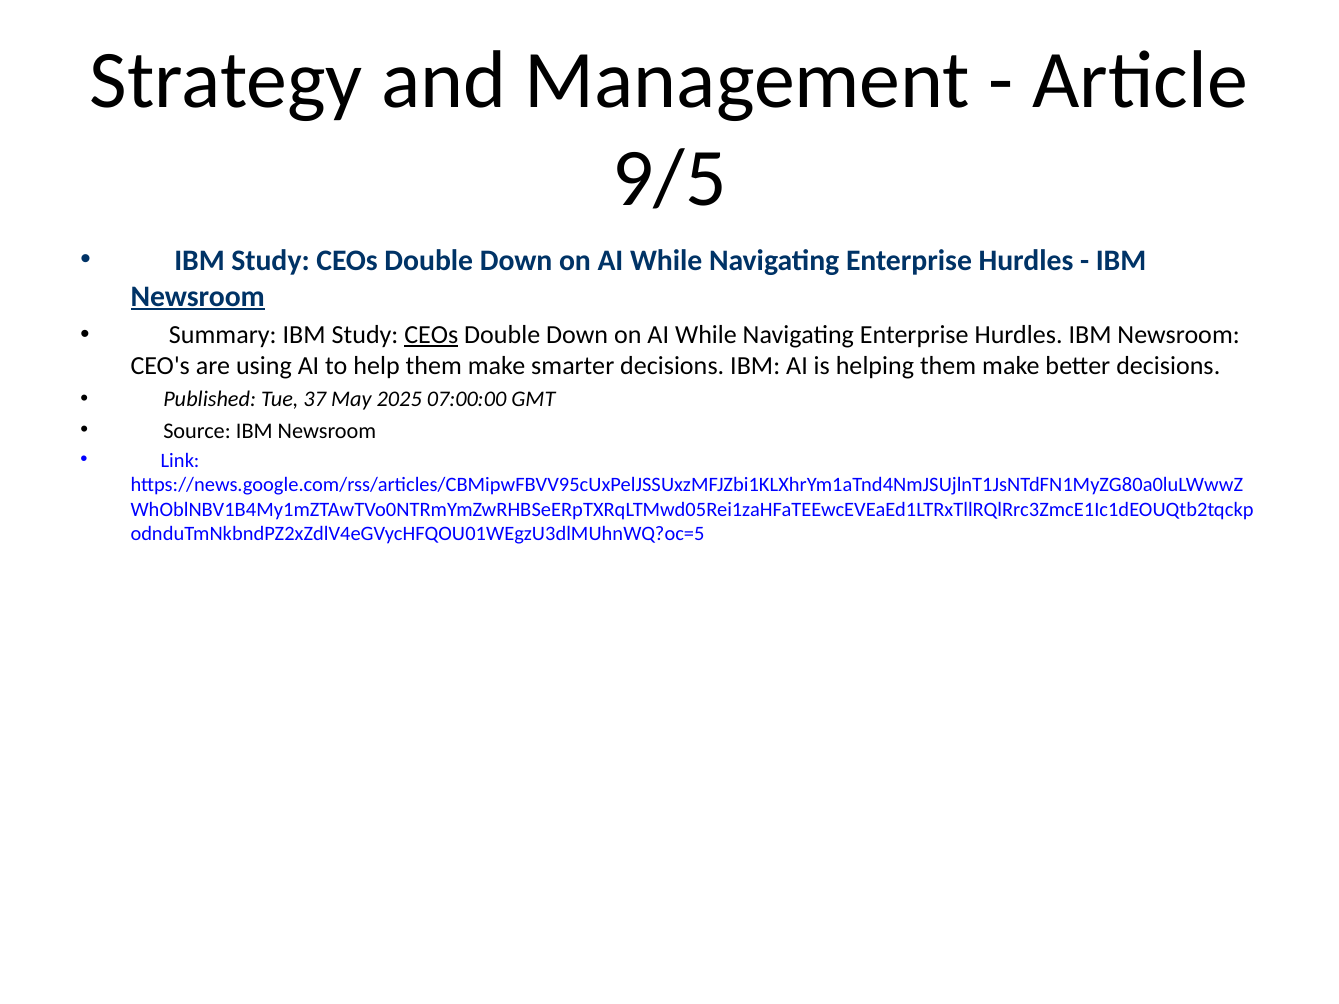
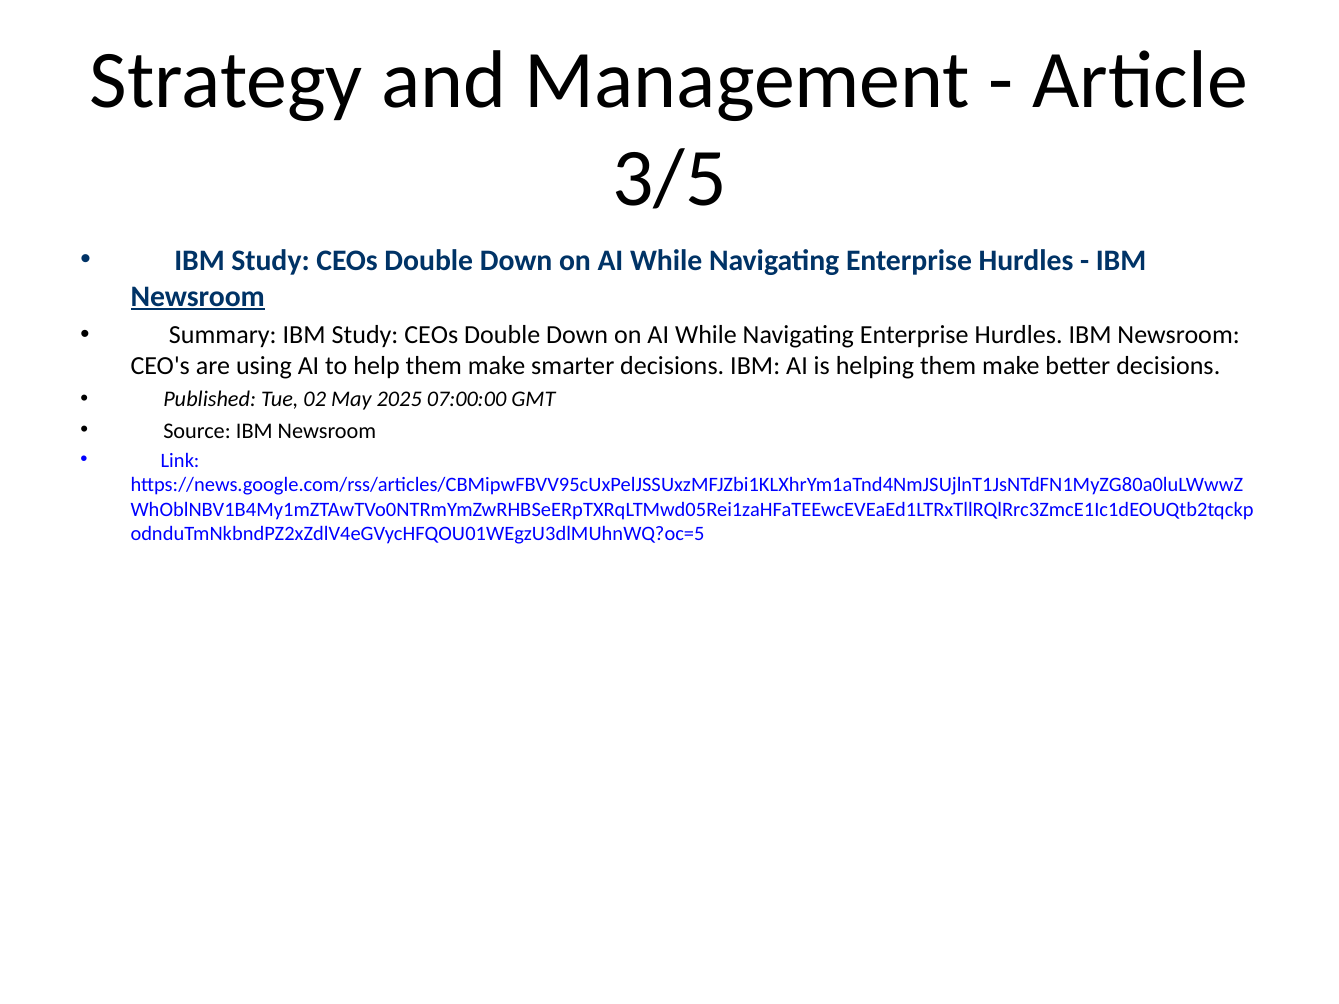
9/5: 9/5 -> 3/5
CEOs at (431, 335) underline: present -> none
37: 37 -> 02
